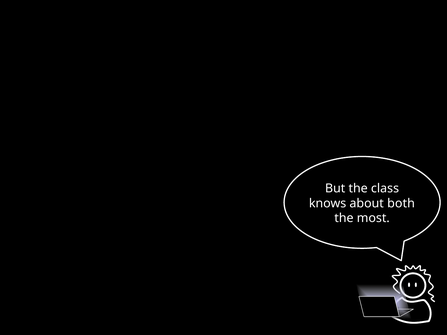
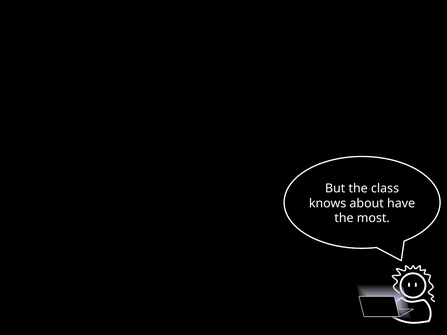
both: both -> have
